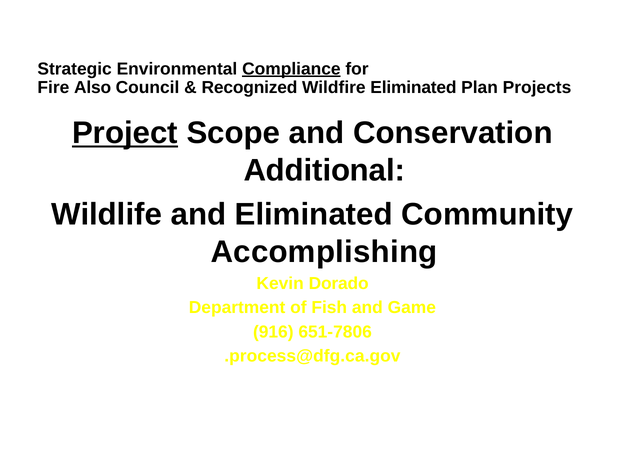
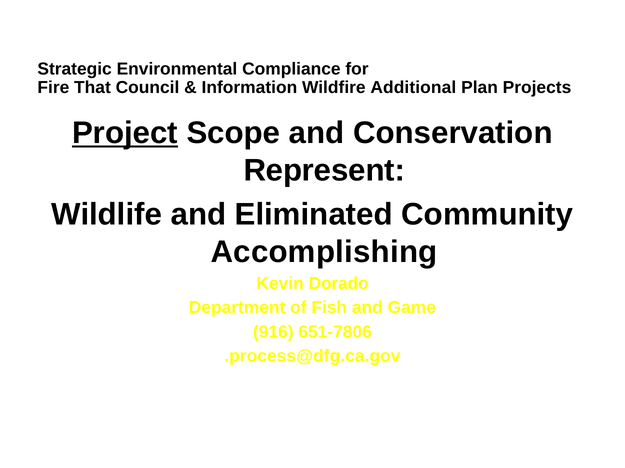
Compliance underline: present -> none
Also: Also -> That
Recognized: Recognized -> Information
Wildfire Eliminated: Eliminated -> Additional
Additional: Additional -> Represent
